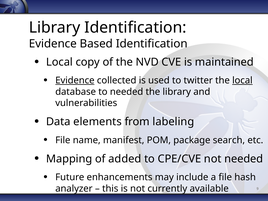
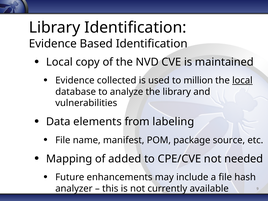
Evidence at (75, 80) underline: present -> none
twitter: twitter -> million
to needed: needed -> analyze
search: search -> source
